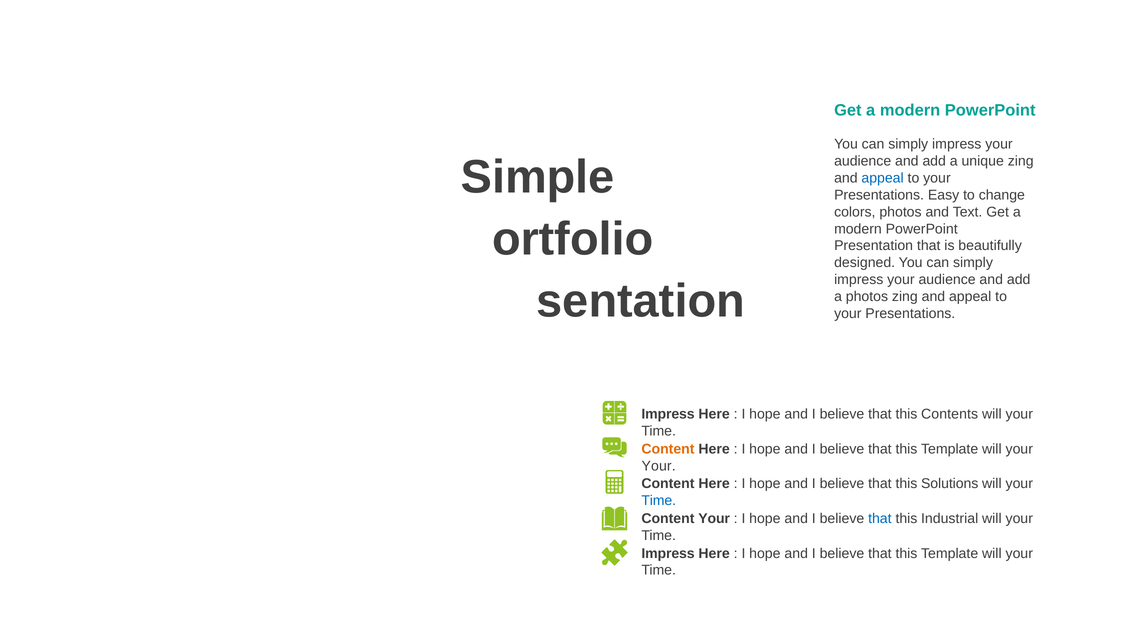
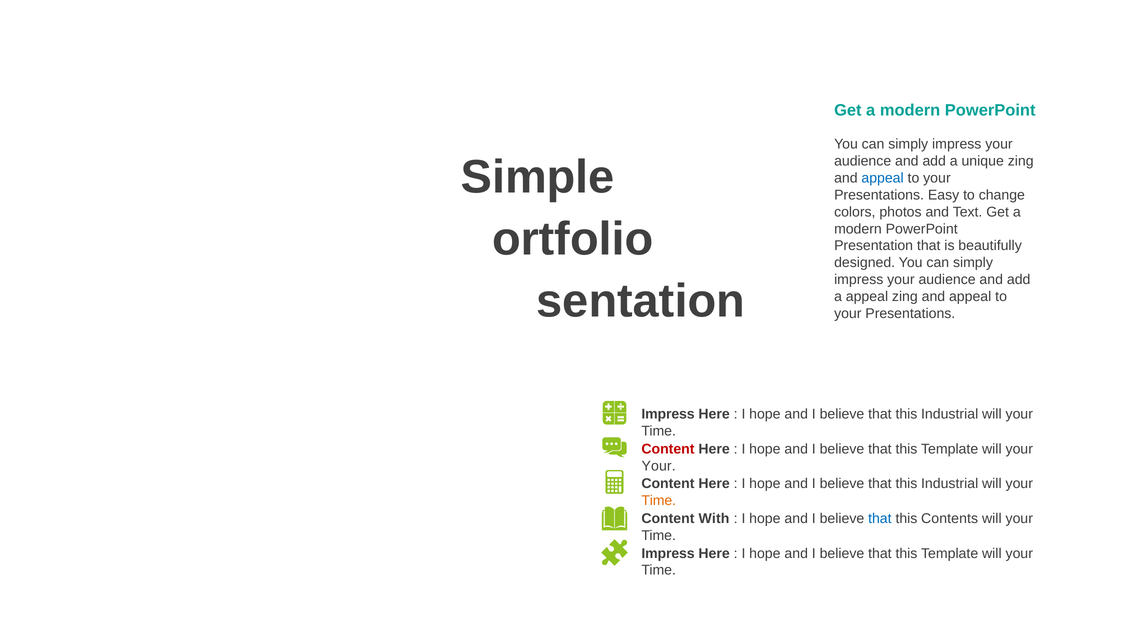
a photos: photos -> appeal
Contents at (950, 414): Contents -> Industrial
Content at (668, 449) colour: orange -> red
Solutions at (950, 483): Solutions -> Industrial
Time at (659, 500) colour: blue -> orange
Content Your: Your -> With
Industrial: Industrial -> Contents
